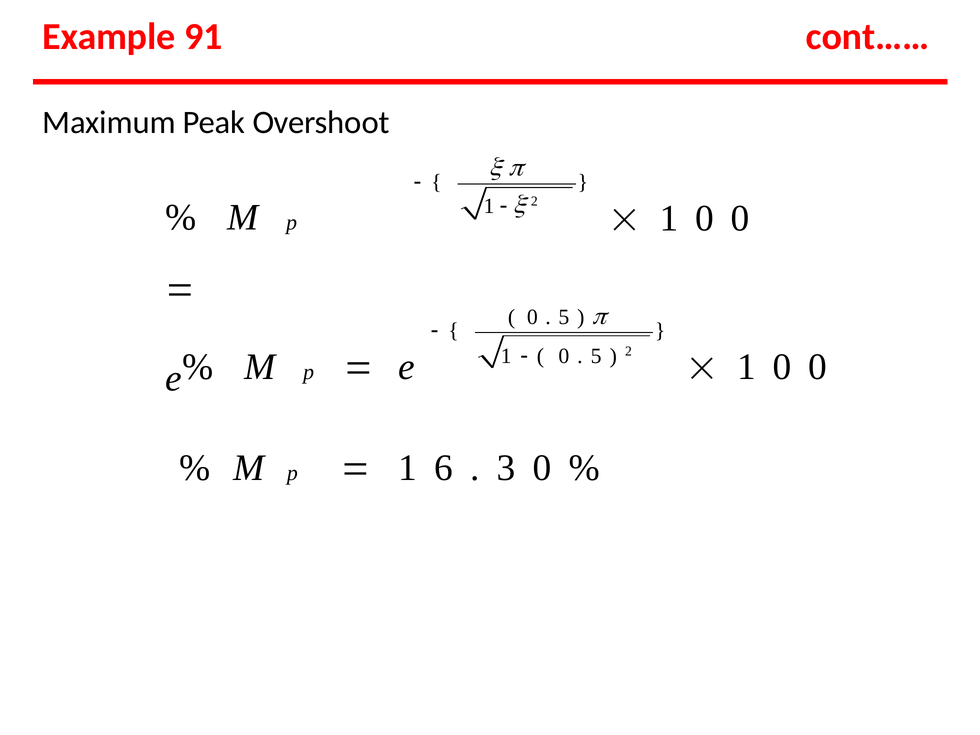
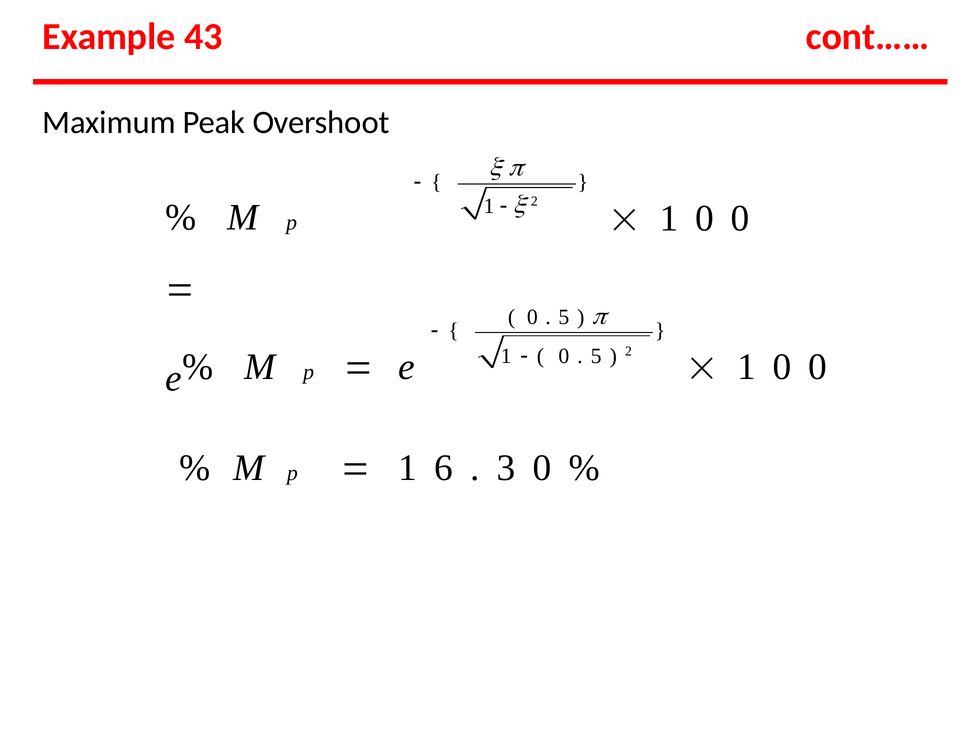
91: 91 -> 43
